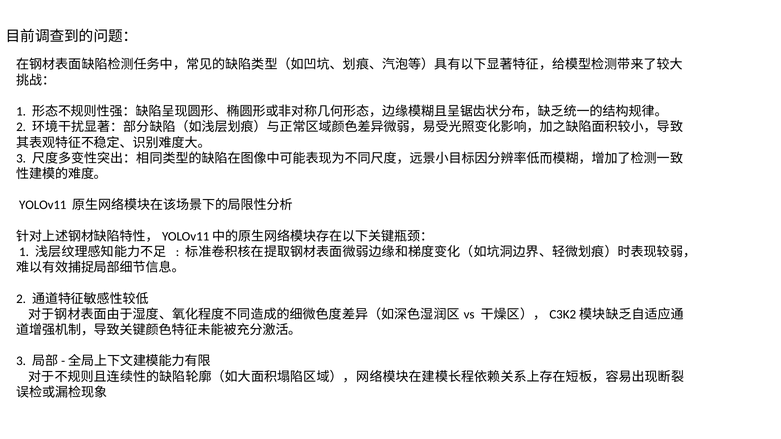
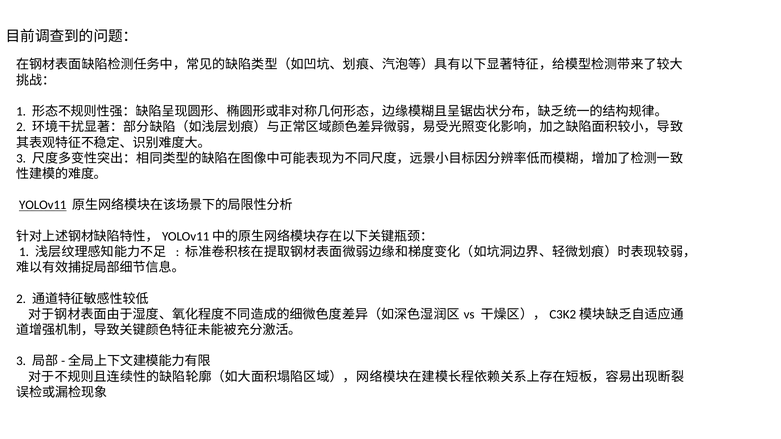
YOLOv11 underline: none -> present
